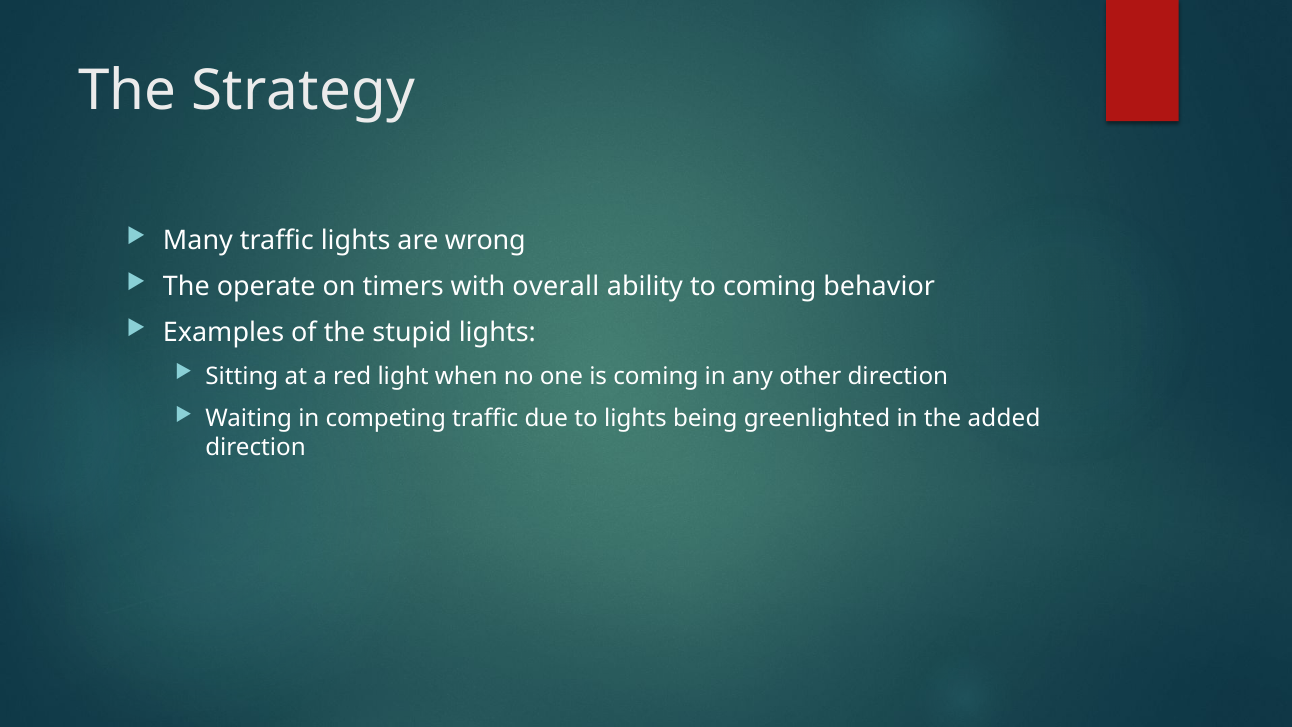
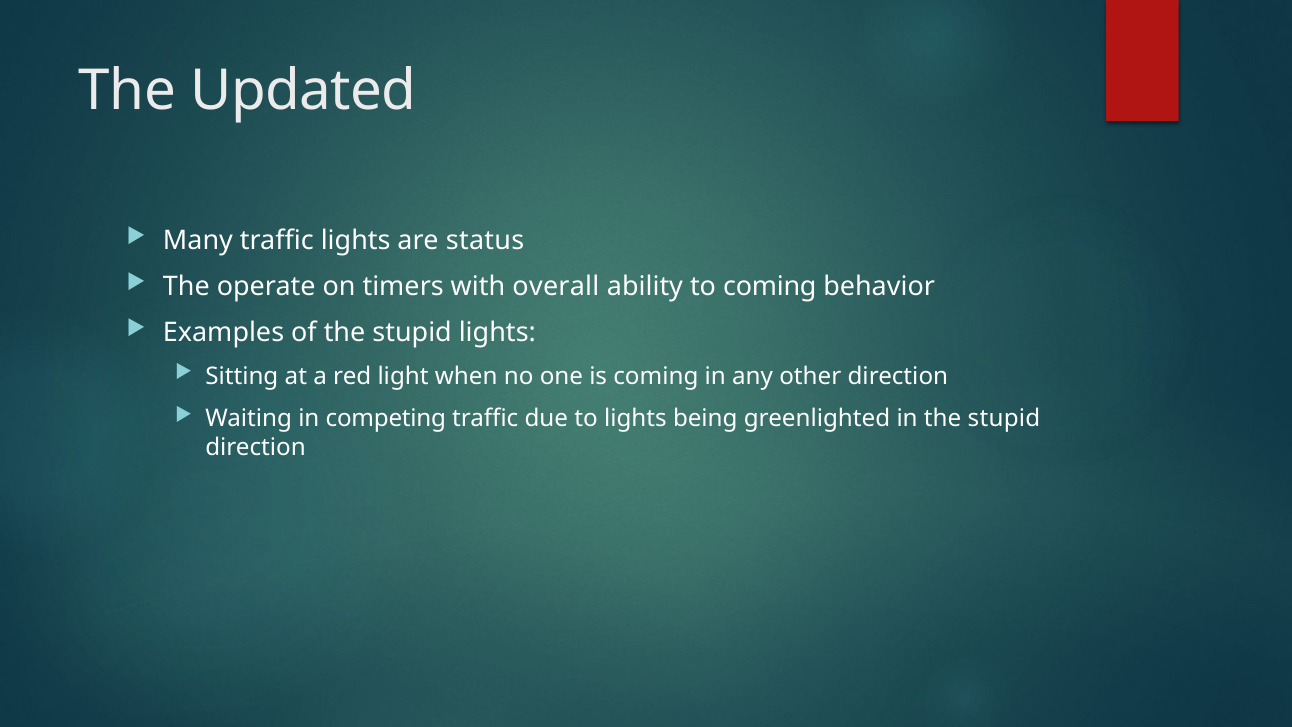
Strategy: Strategy -> Updated
wrong: wrong -> status
in the added: added -> stupid
